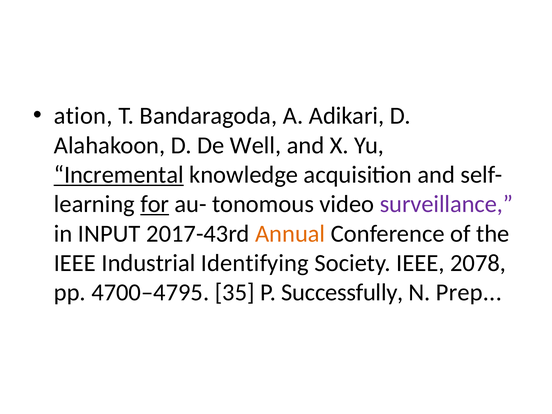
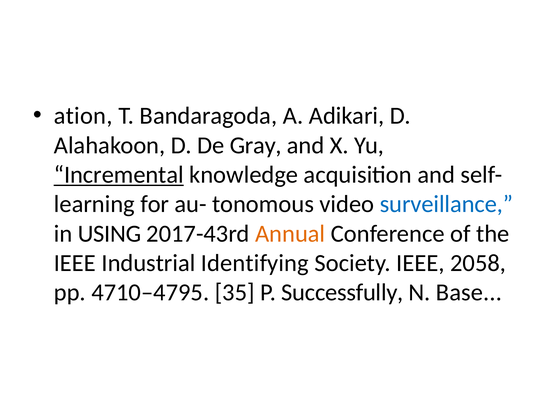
Well: Well -> Gray
for underline: present -> none
surveillance colour: purple -> blue
INPUT: INPUT -> USING
2078: 2078 -> 2058
4700–4795: 4700–4795 -> 4710–4795
Prep: Prep -> Base
